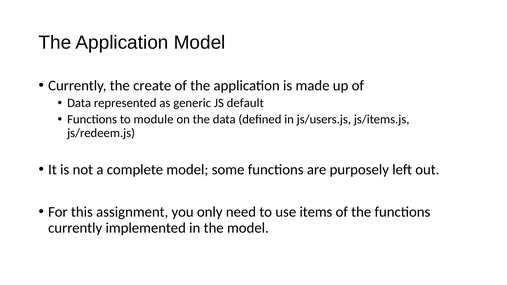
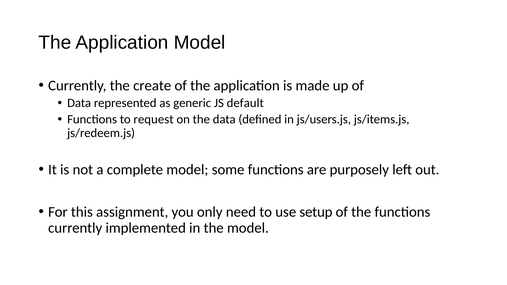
module: module -> request
items: items -> setup
